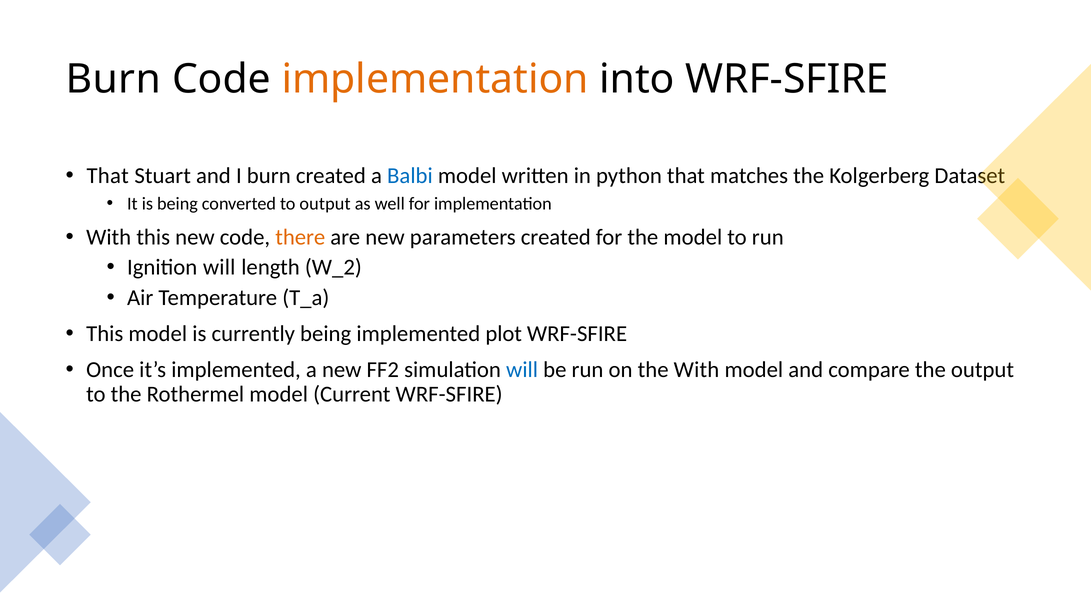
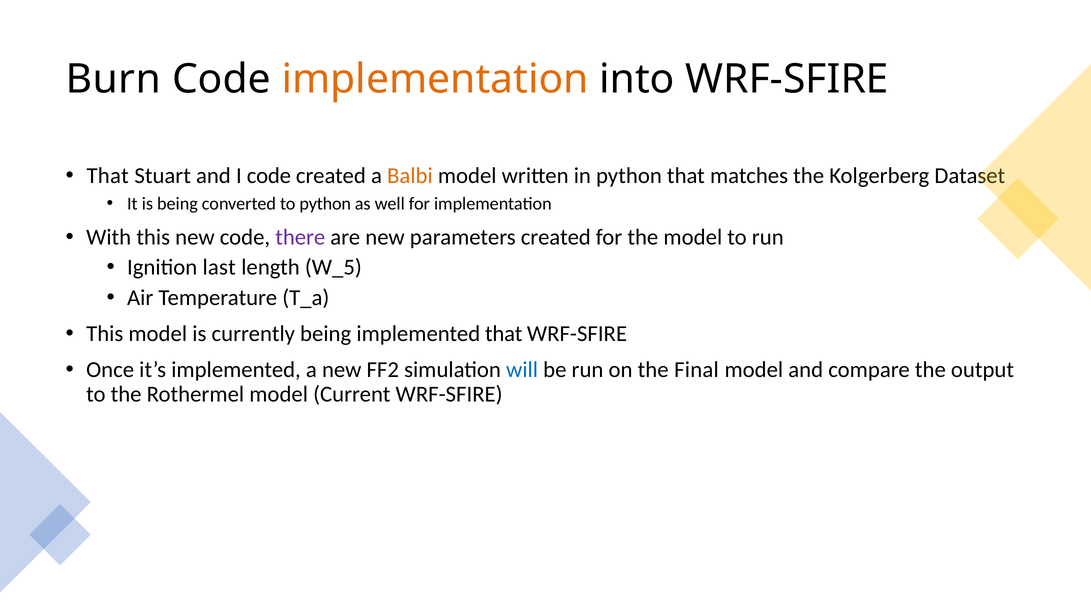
I burn: burn -> code
Balbi colour: blue -> orange
to output: output -> python
there colour: orange -> purple
Ignition will: will -> last
W_2: W_2 -> W_5
implemented plot: plot -> that
the With: With -> Final
